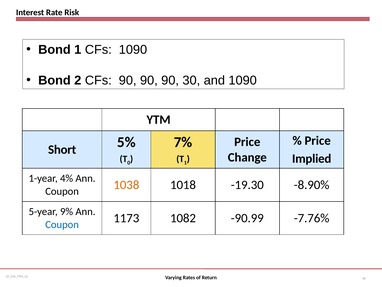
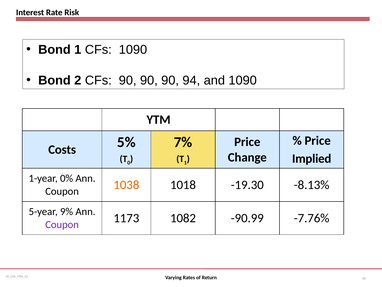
30: 30 -> 94
Short: Short -> Costs
4%: 4% -> 0%
-8.90%: -8.90% -> -8.13%
Coupon at (62, 224) colour: blue -> purple
